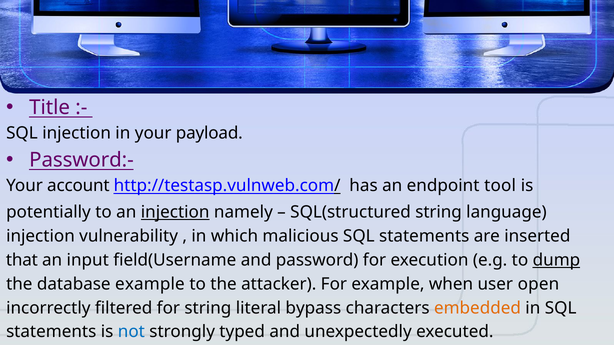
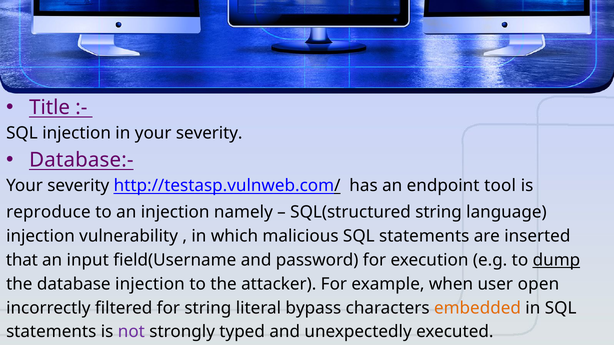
in your payload: payload -> severity
Password:-: Password:- -> Database:-
account at (78, 186): account -> severity
potentially: potentially -> reproduce
injection at (175, 213) underline: present -> none
database example: example -> injection
not colour: blue -> purple
